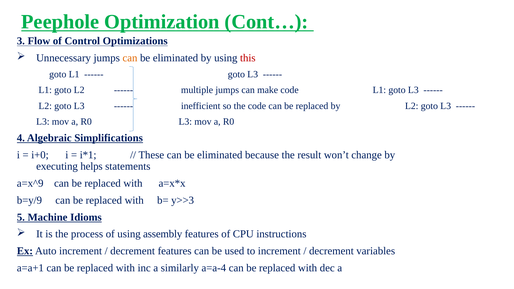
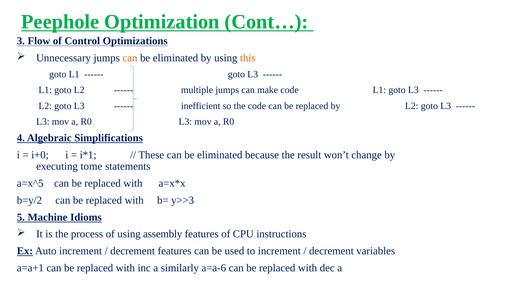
this colour: red -> orange
helps: helps -> tome
a=x^9: a=x^9 -> a=x^5
b=y/9: b=y/9 -> b=y/2
a=a-4: a=a-4 -> a=a-6
